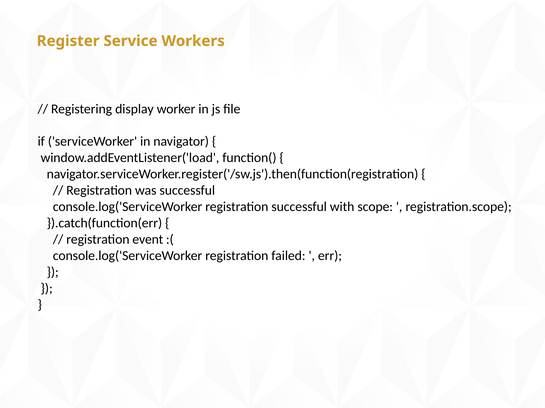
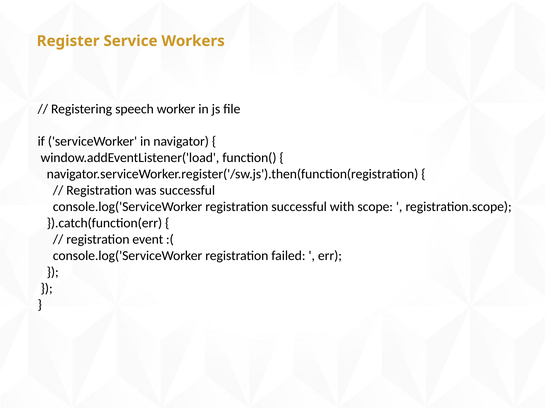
display: display -> speech
